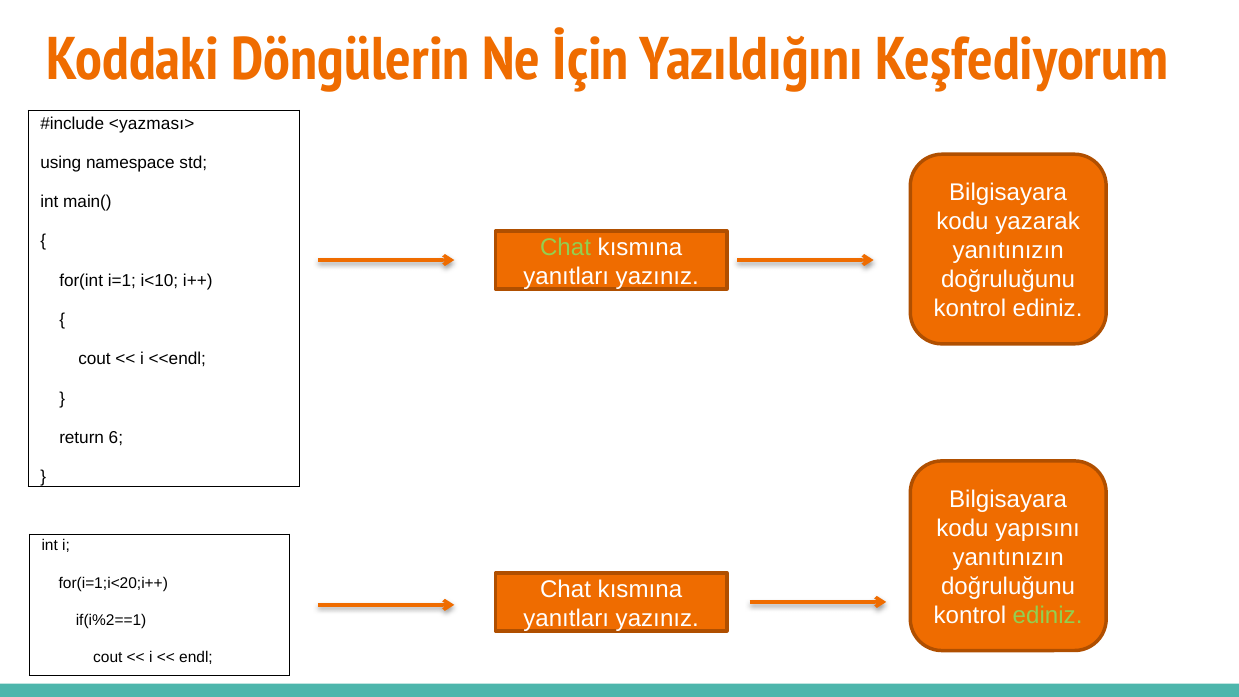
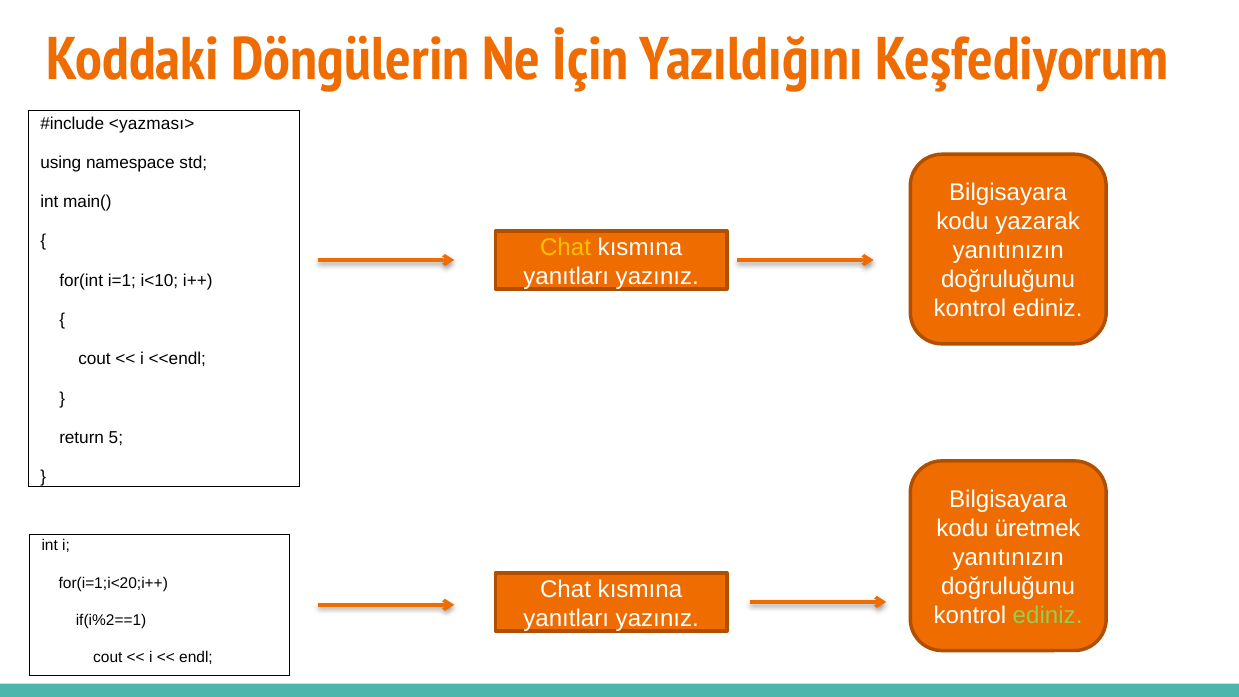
Chat at (566, 247) colour: light green -> yellow
6: 6 -> 5
yapısını: yapısını -> üretmek
